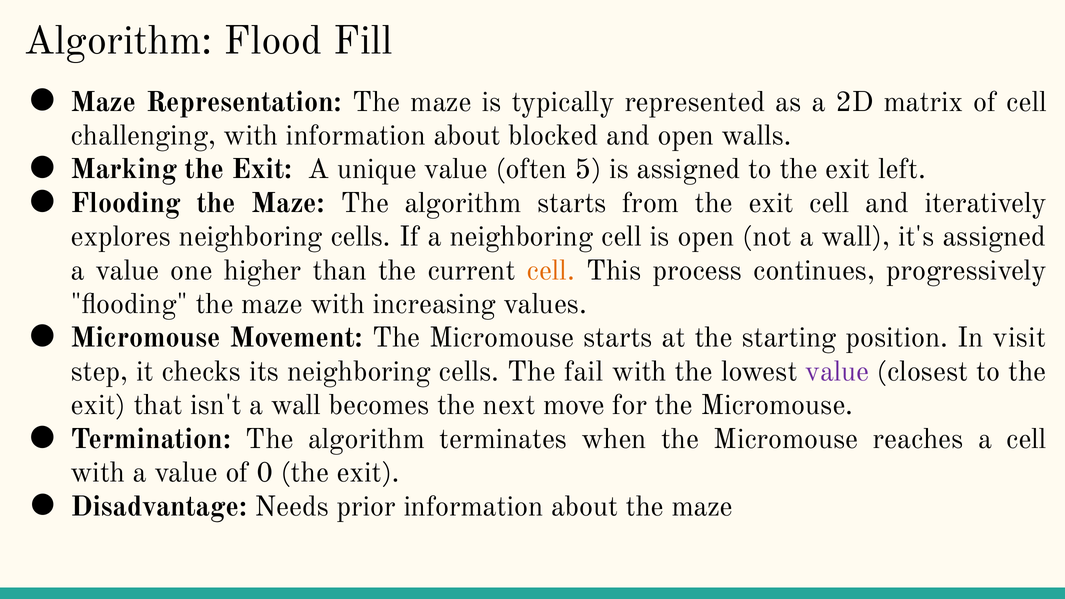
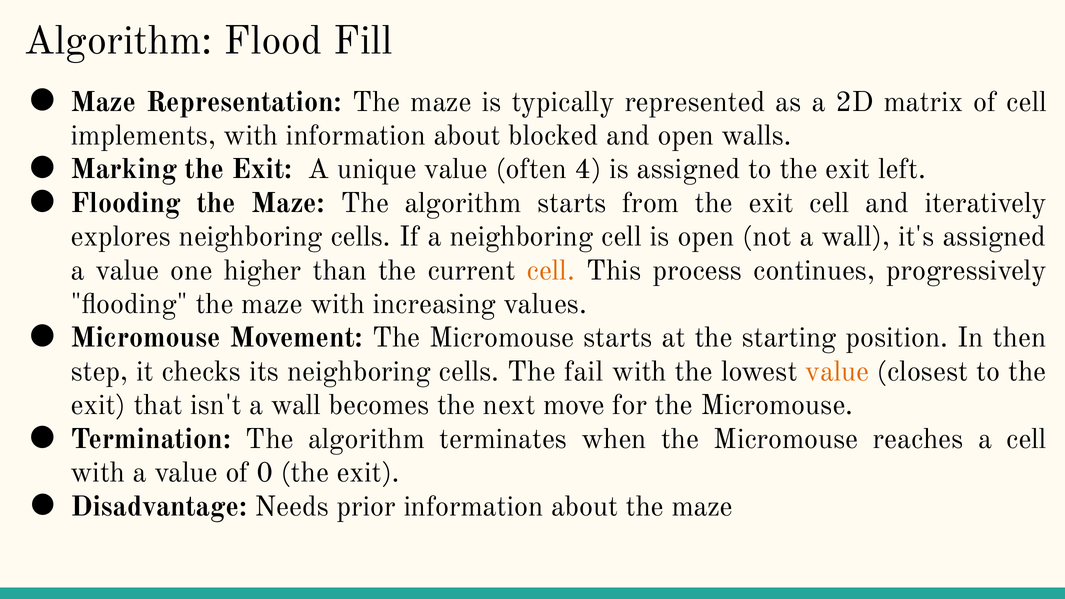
challenging: challenging -> implements
5: 5 -> 4
visit: visit -> then
value at (837, 371) colour: purple -> orange
